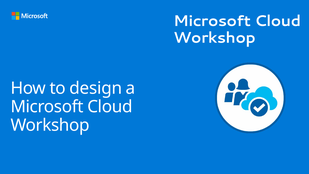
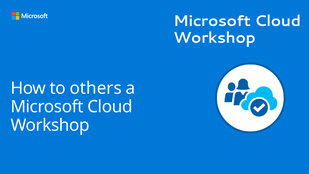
design: design -> others
